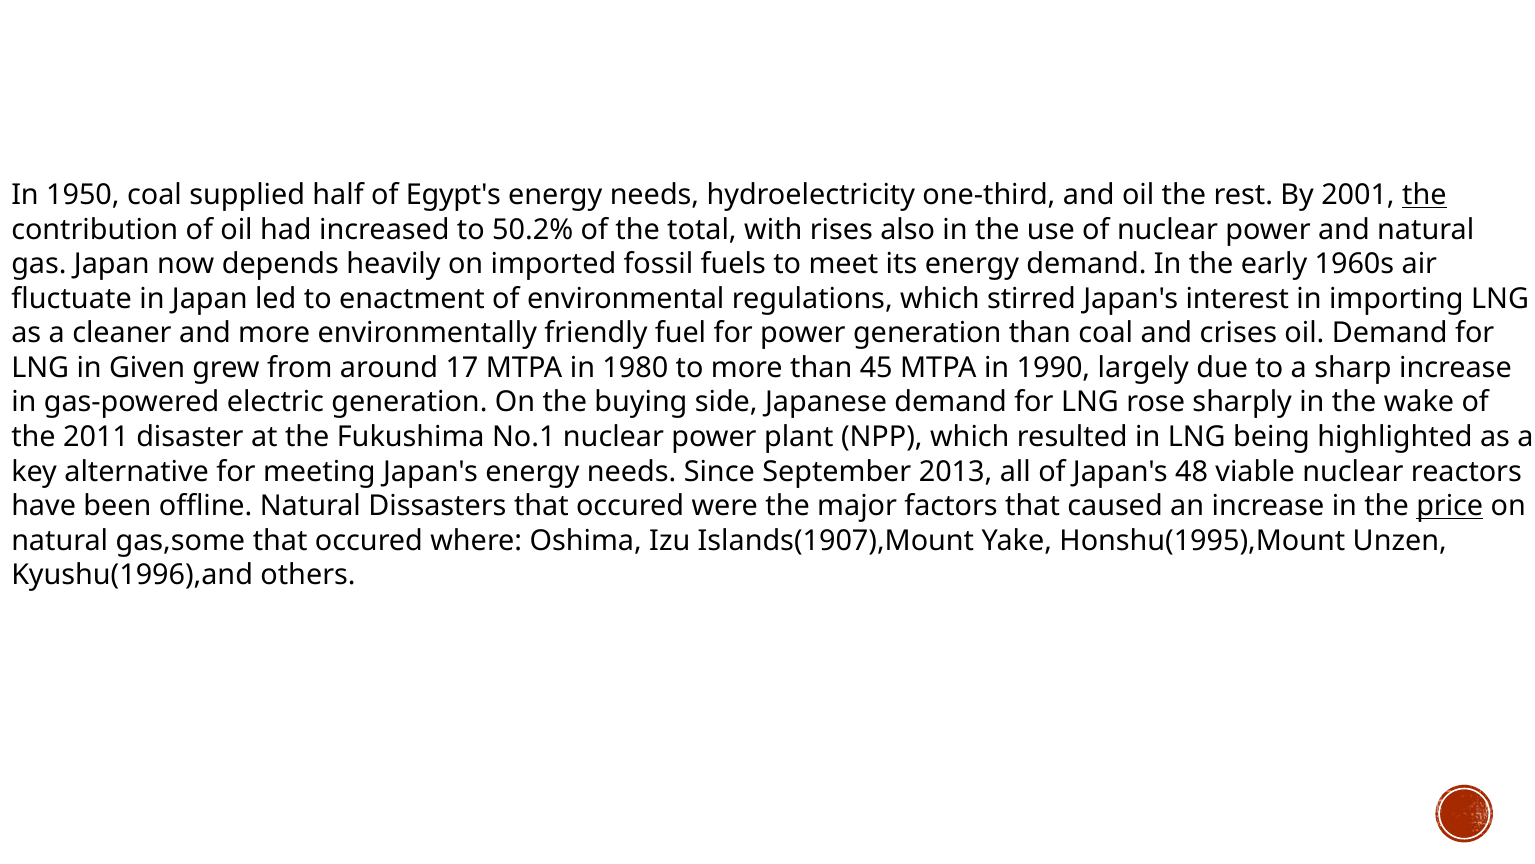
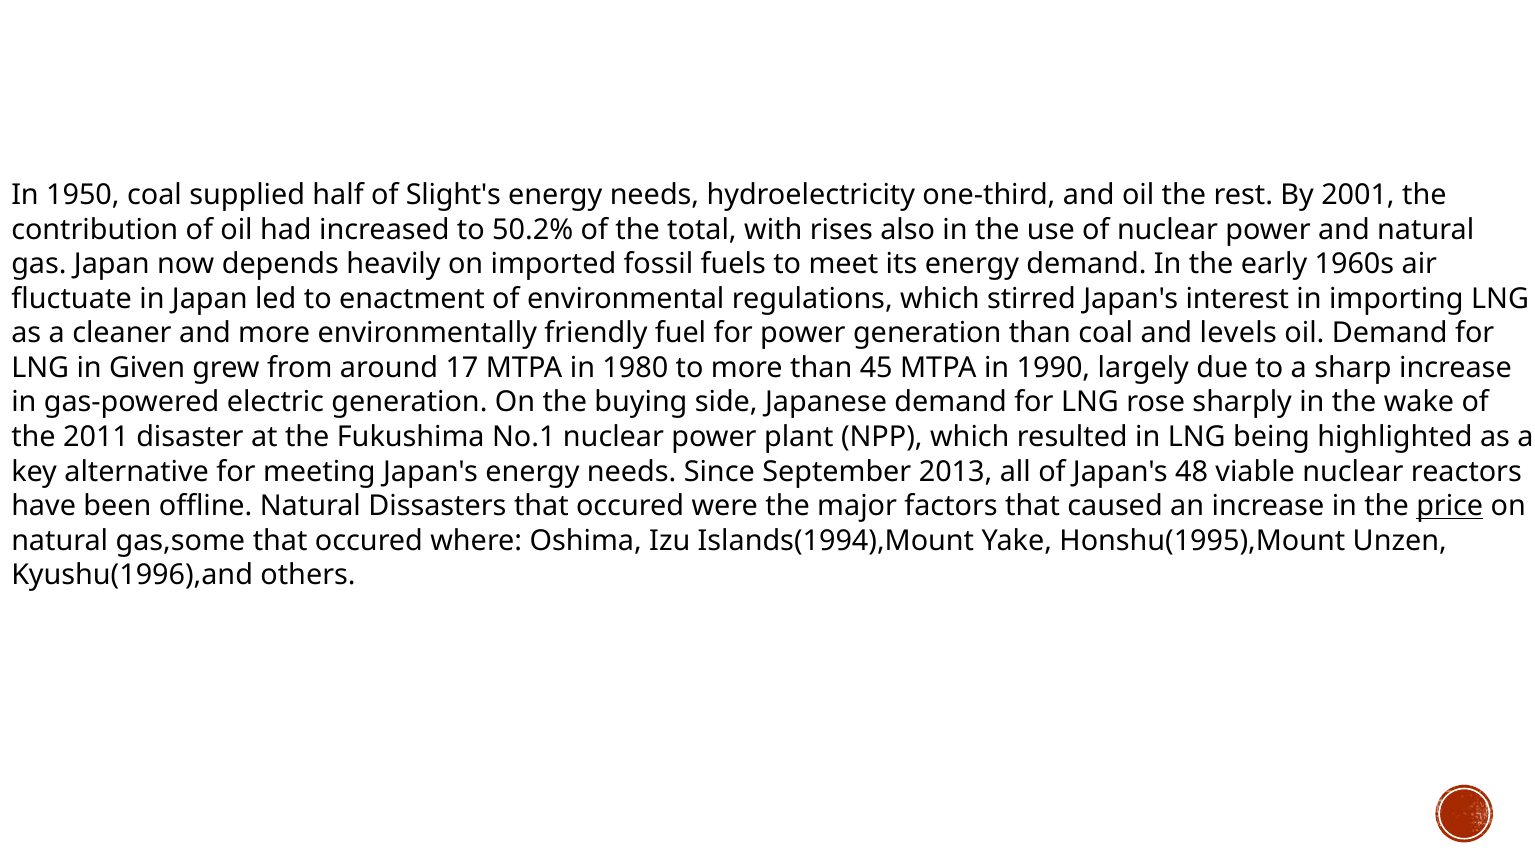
Egypt's: Egypt's -> Slight's
the at (1424, 195) underline: present -> none
crises: crises -> levels
Islands(1907),Mount: Islands(1907),Mount -> Islands(1994),Mount
